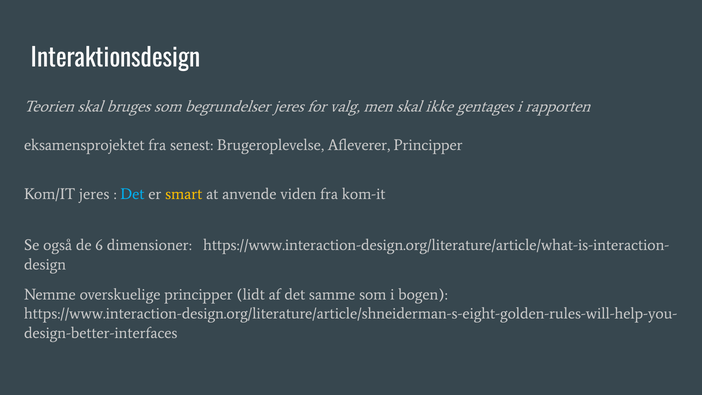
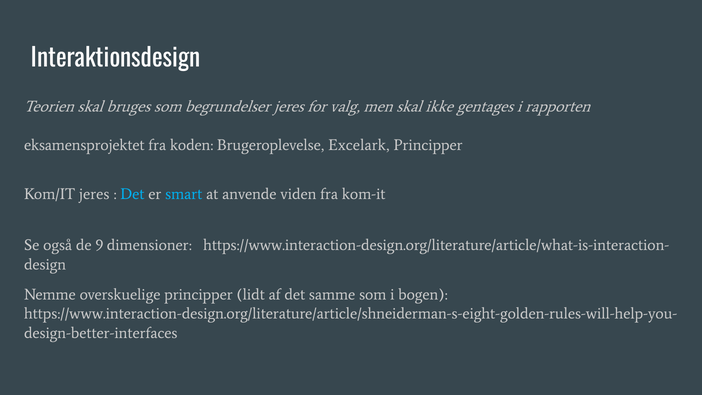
senest: senest -> koden
Afleverer: Afleverer -> Excelark
smart colour: yellow -> light blue
6: 6 -> 9
